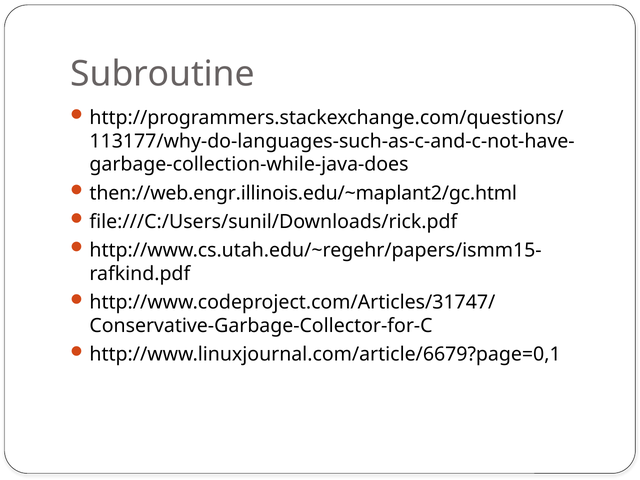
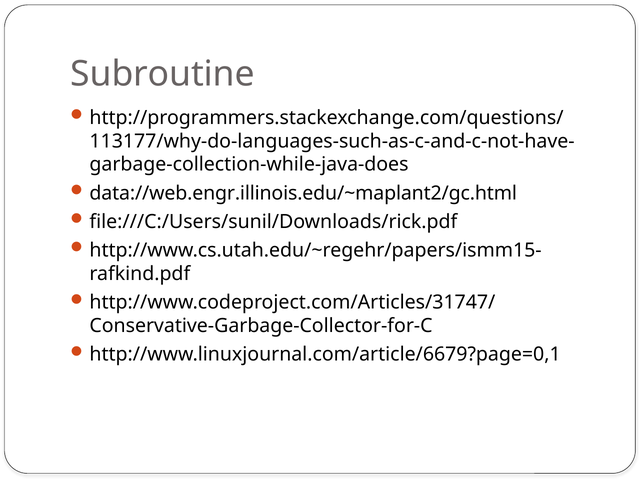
then://web.engr.illinois.edu/~maplant2/gc.html: then://web.engr.illinois.edu/~maplant2/gc.html -> data://web.engr.illinois.edu/~maplant2/gc.html
